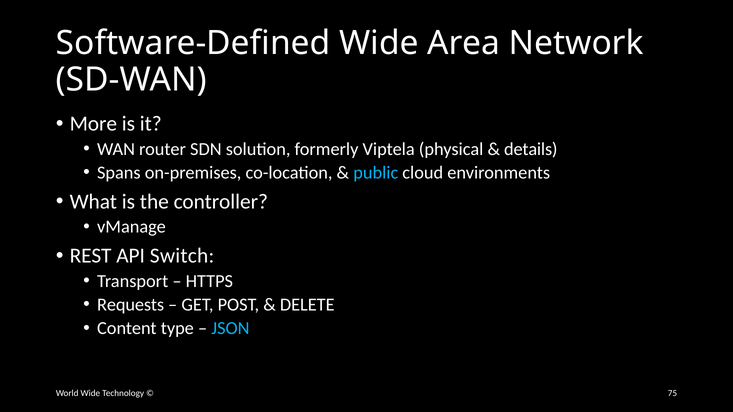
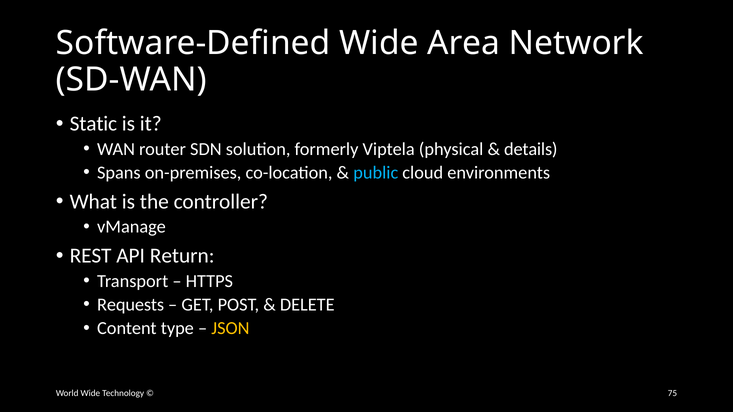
More: More -> Static
Switch: Switch -> Return
JSON colour: light blue -> yellow
